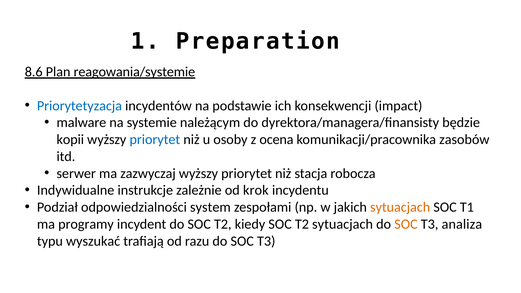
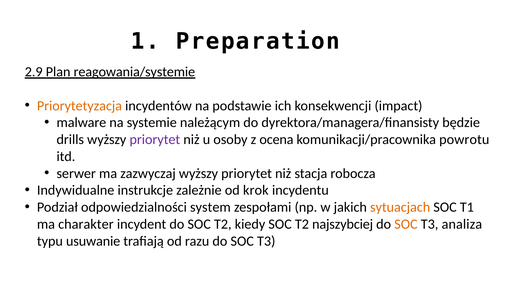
8.6: 8.6 -> 2.9
Priorytetyzacja colour: blue -> orange
kopii: kopii -> drills
priorytet at (155, 140) colour: blue -> purple
zasobów: zasobów -> powrotu
programy: programy -> charakter
T2 sytuacjach: sytuacjach -> najszybciej
wyszukać: wyszukać -> usuwanie
